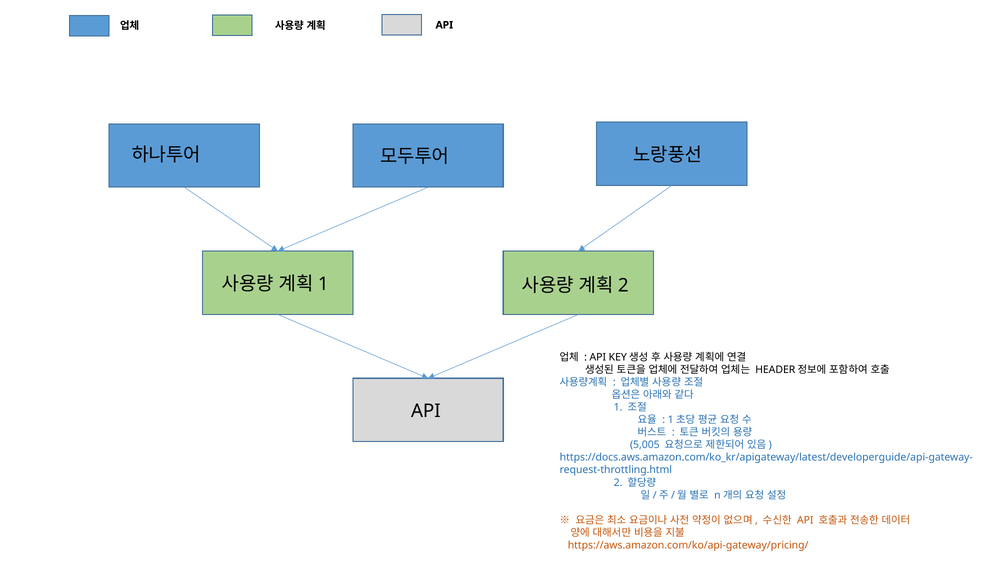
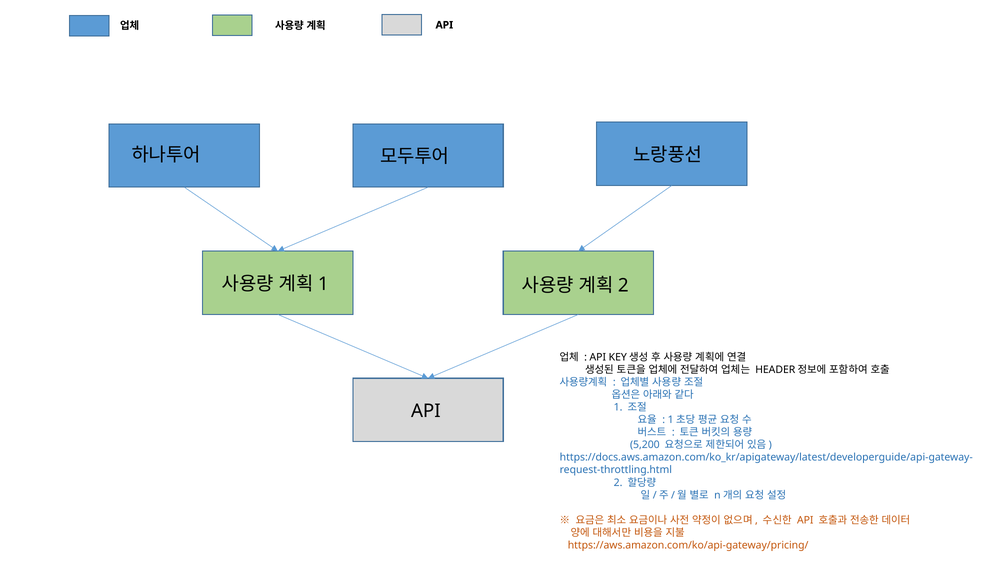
5,005: 5,005 -> 5,200
